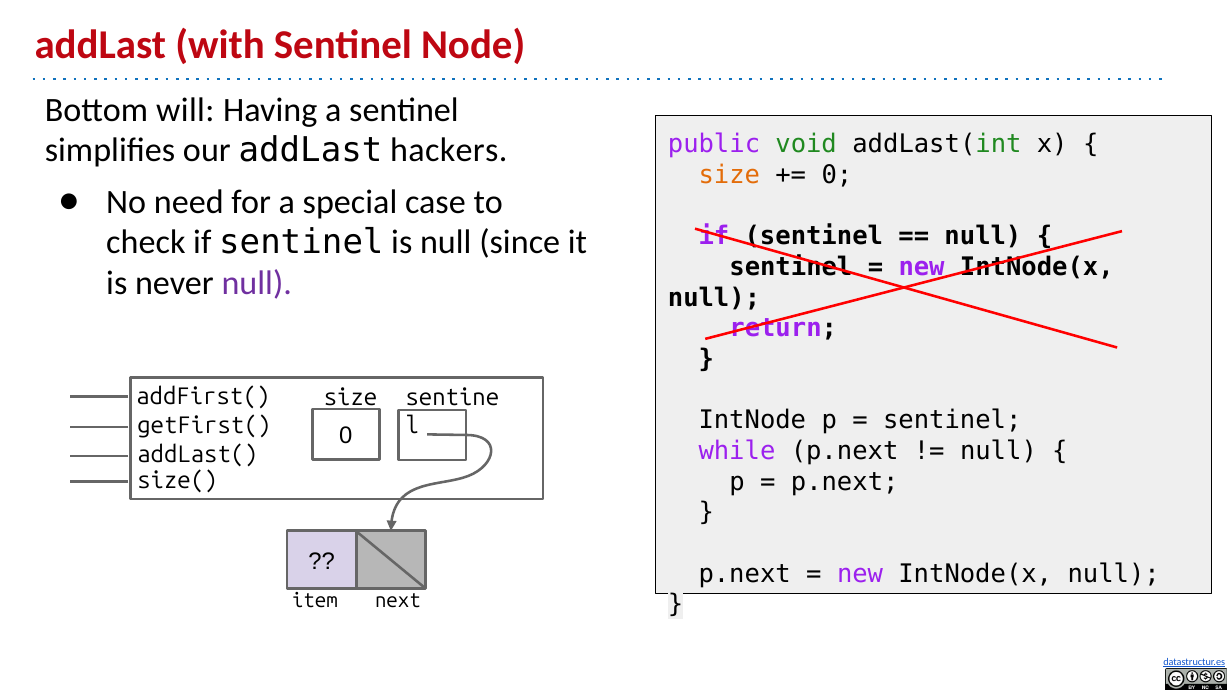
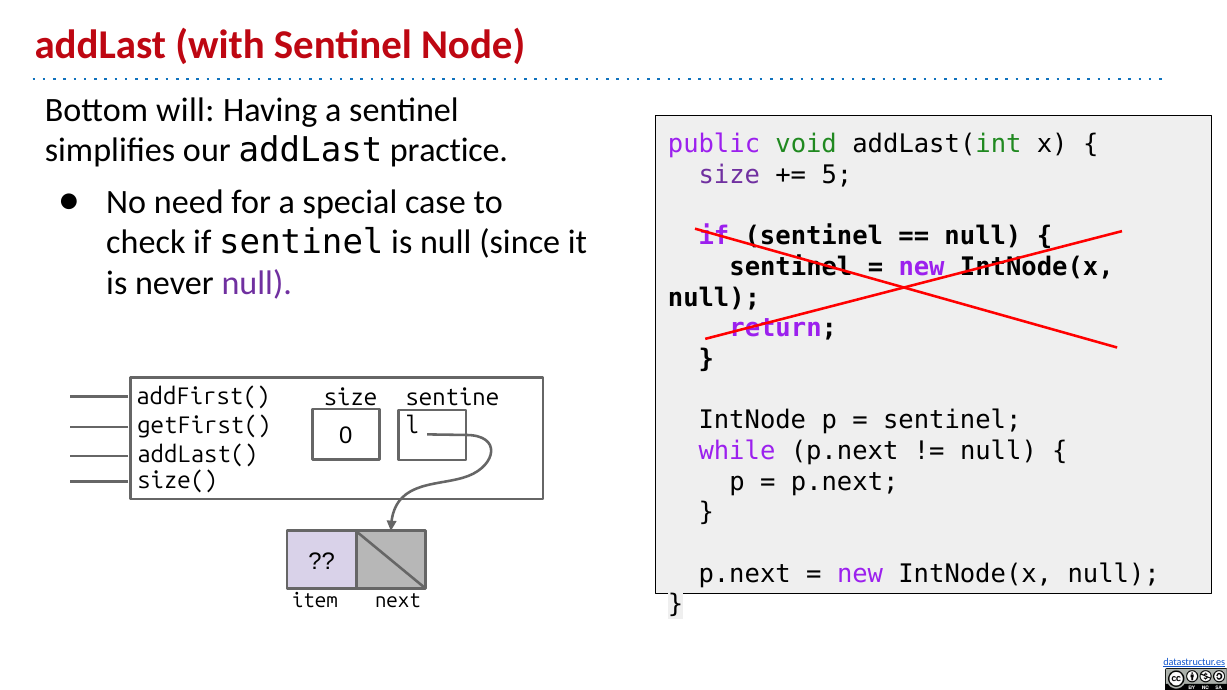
hackers: hackers -> practice
size at (729, 175) colour: orange -> purple
0 at (837, 175): 0 -> 5
